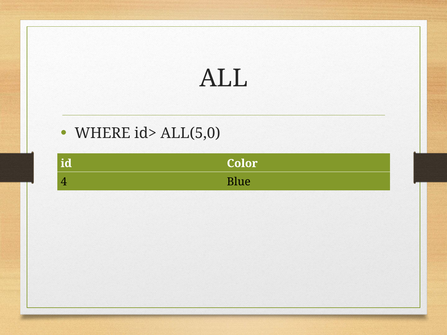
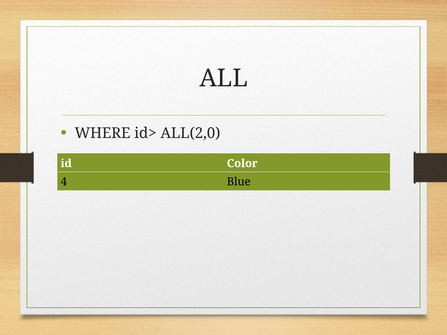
ALL(5,0: ALL(5,0 -> ALL(2,0
